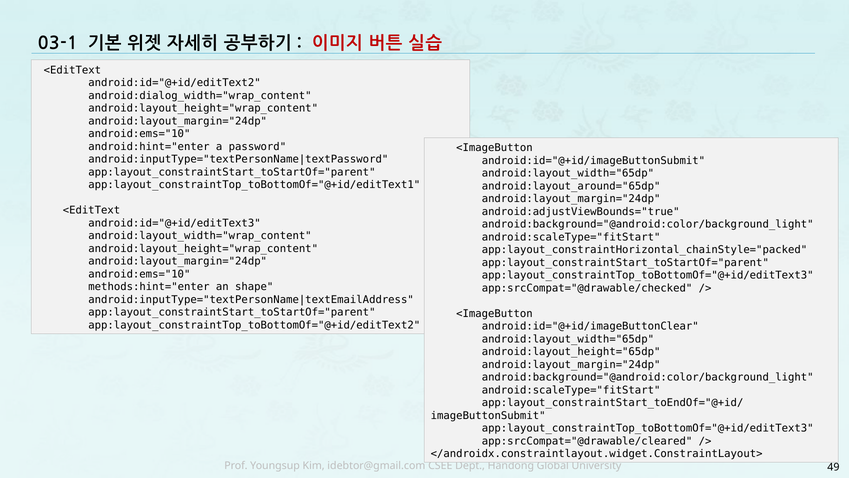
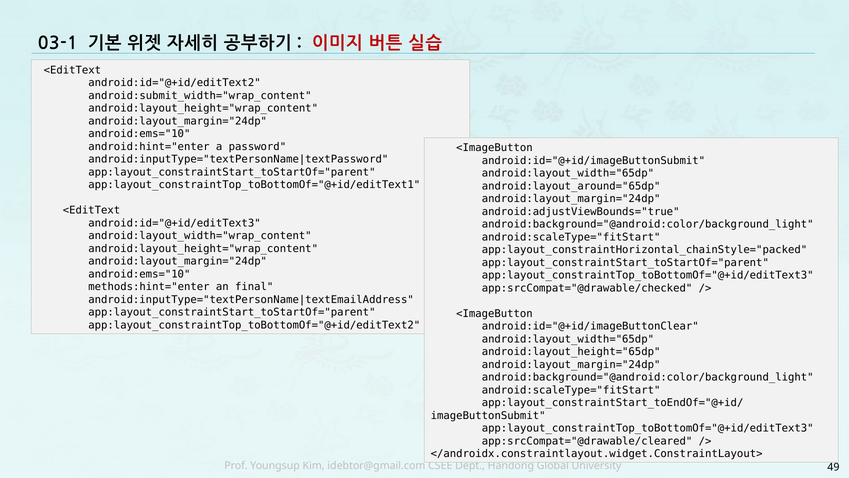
android:dialog_width="wrap_content: android:dialog_width="wrap_content -> android:submit_width="wrap_content
shape: shape -> final
